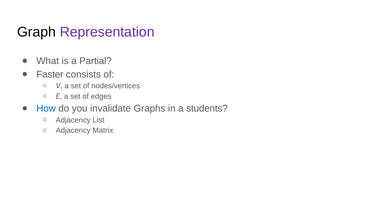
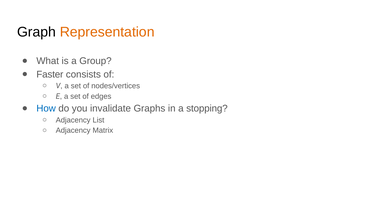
Representation colour: purple -> orange
Partial: Partial -> Group
students: students -> stopping
